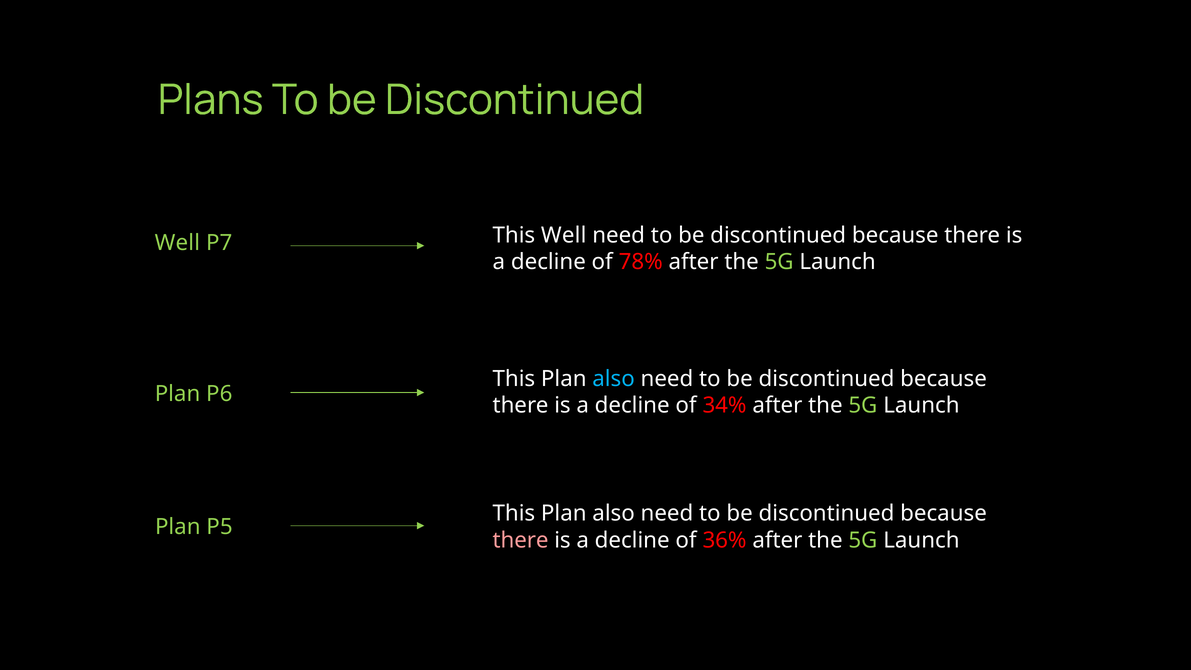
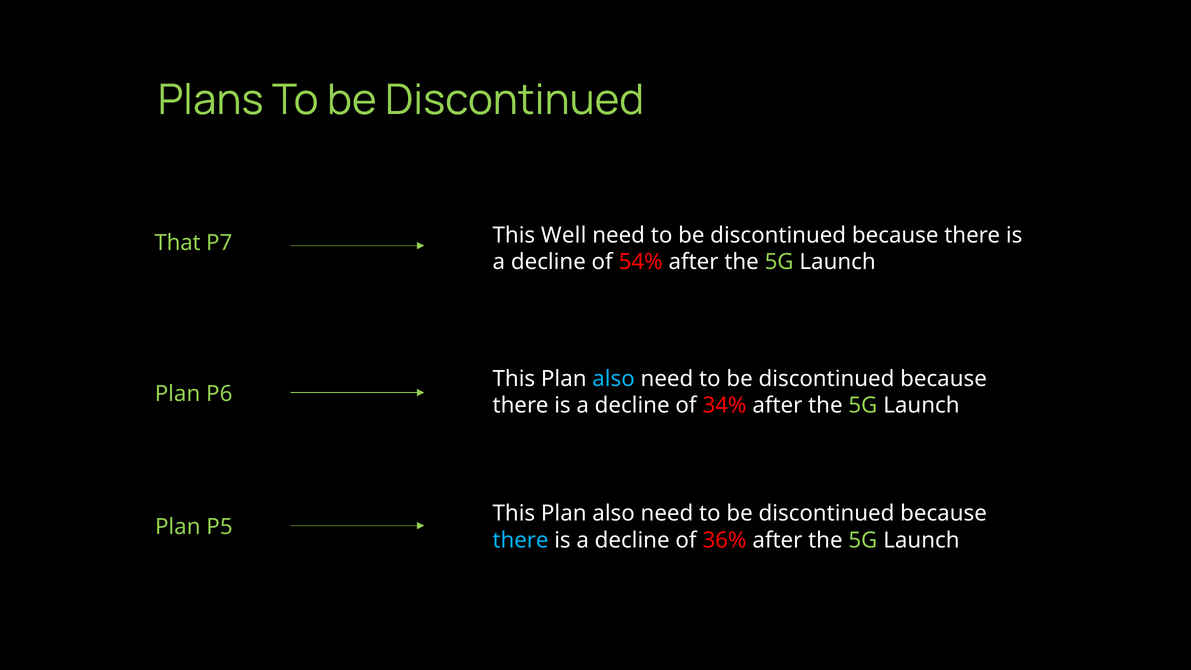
Well at (177, 243): Well -> That
78%: 78% -> 54%
there at (521, 540) colour: pink -> light blue
